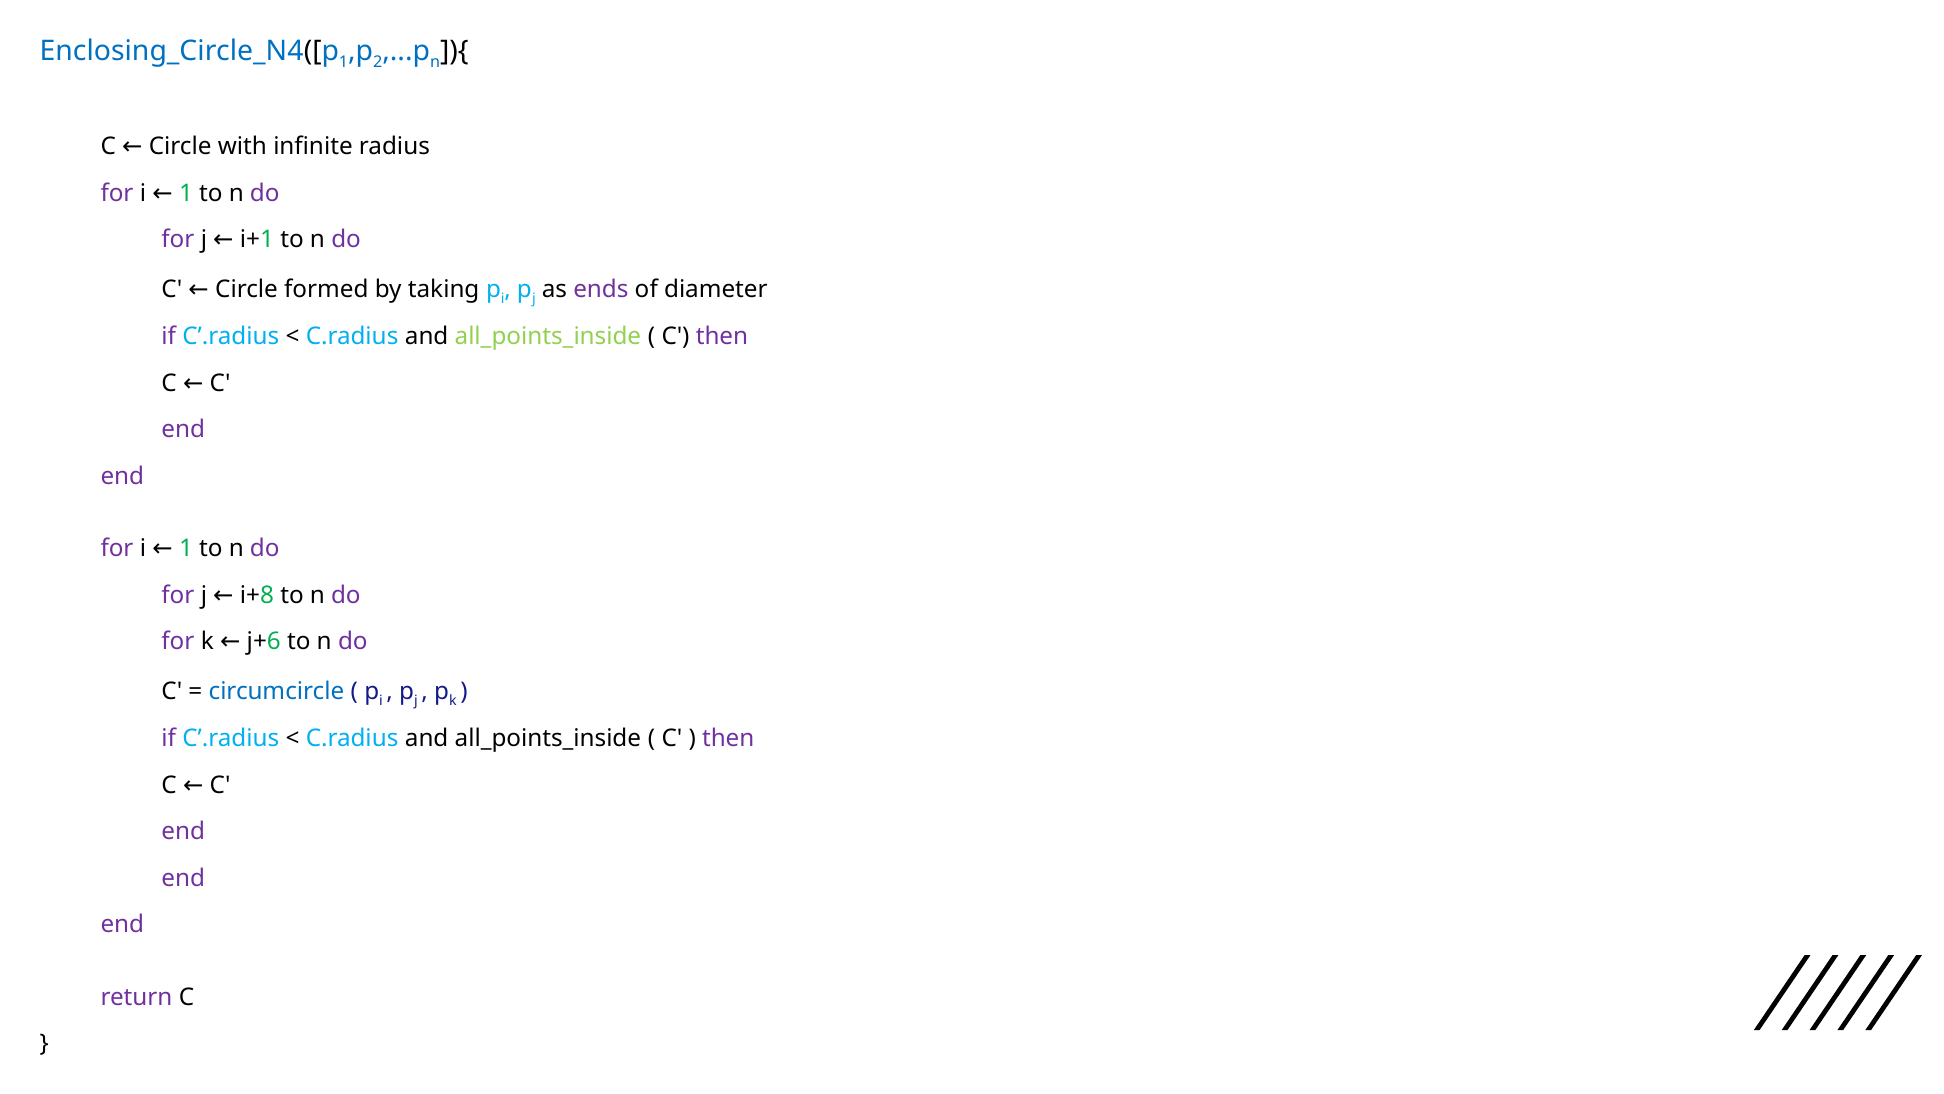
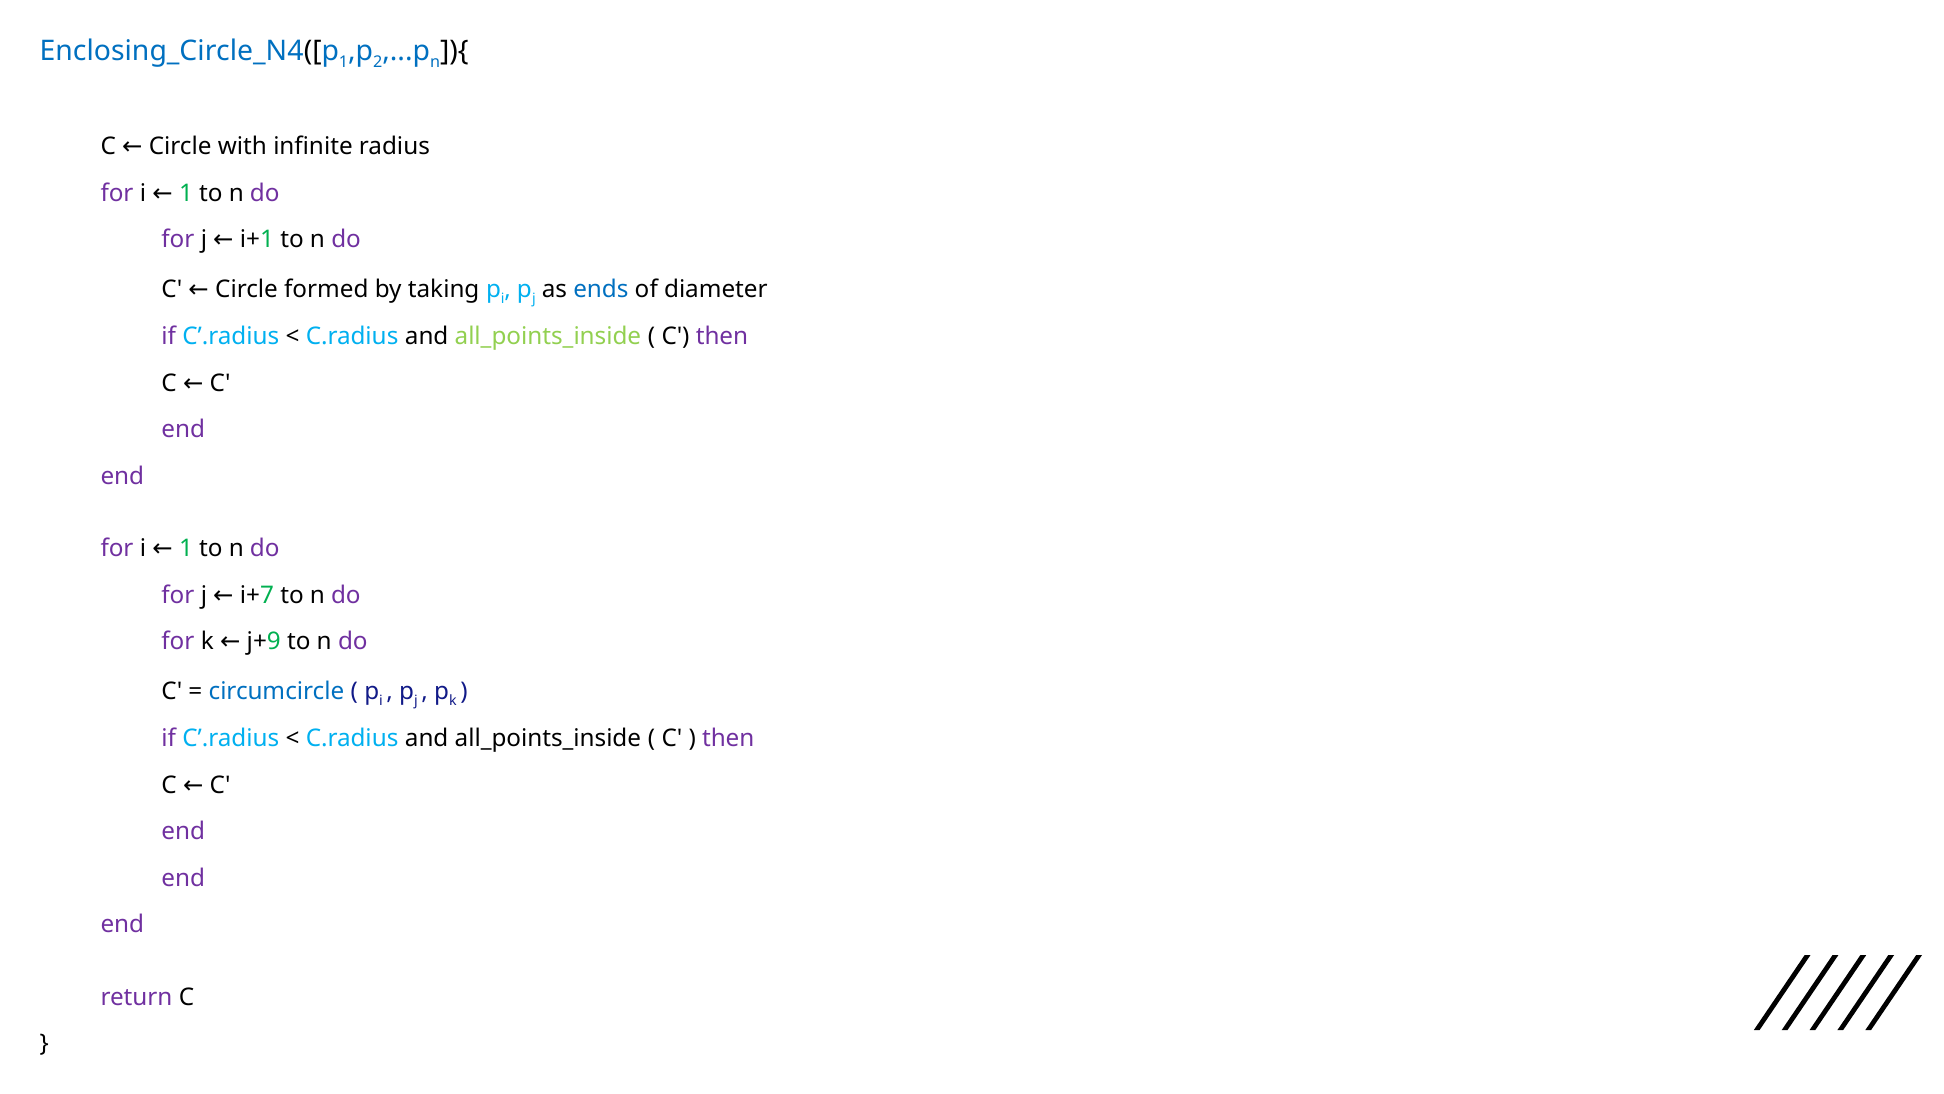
ends colour: purple -> blue
8: 8 -> 7
6: 6 -> 9
